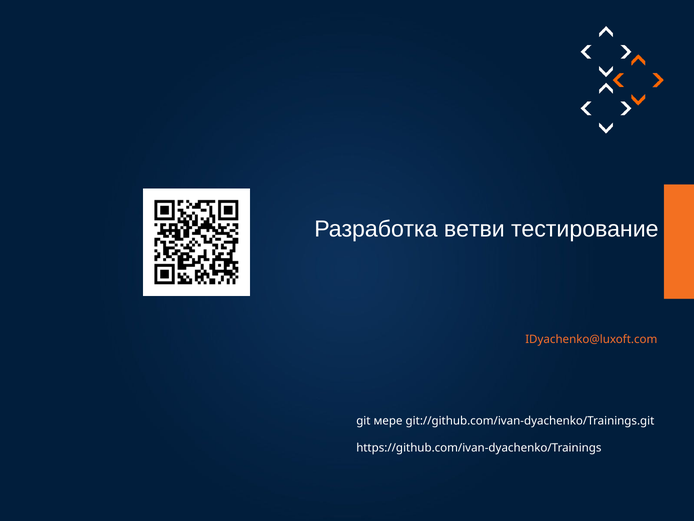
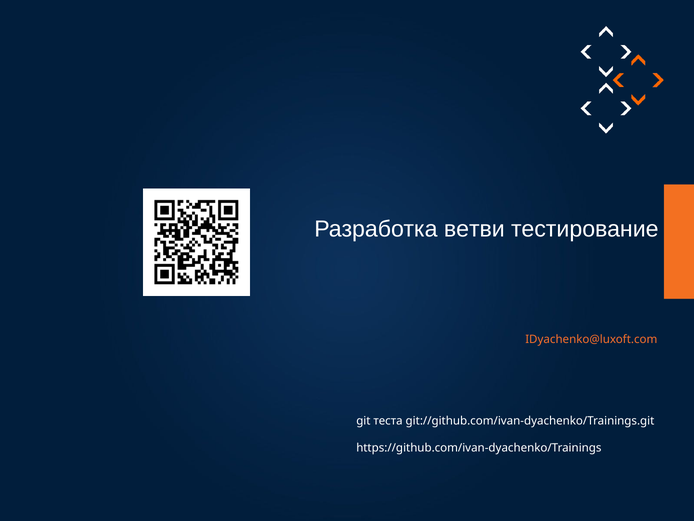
мере: мере -> теста
